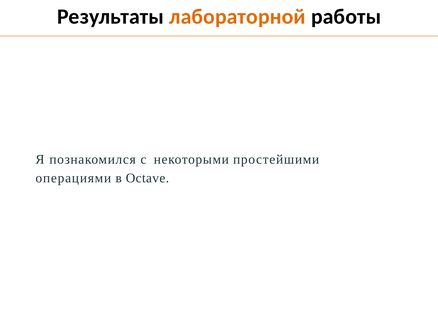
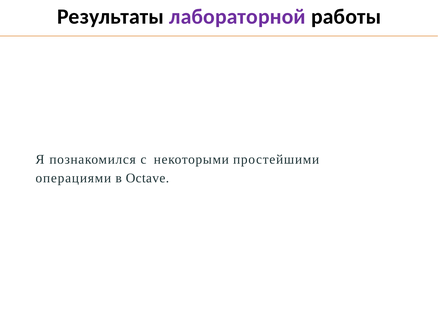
лабораторной colour: orange -> purple
